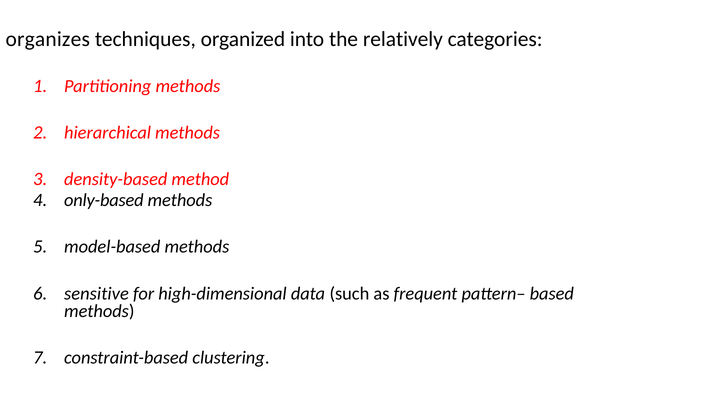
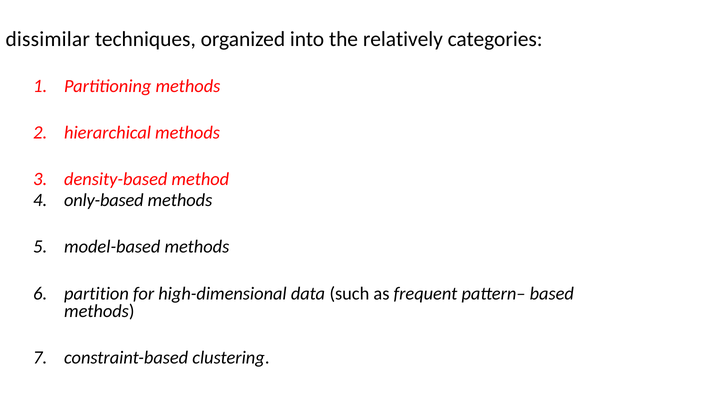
organizes: organizes -> dissimilar
sensitive: sensitive -> partition
